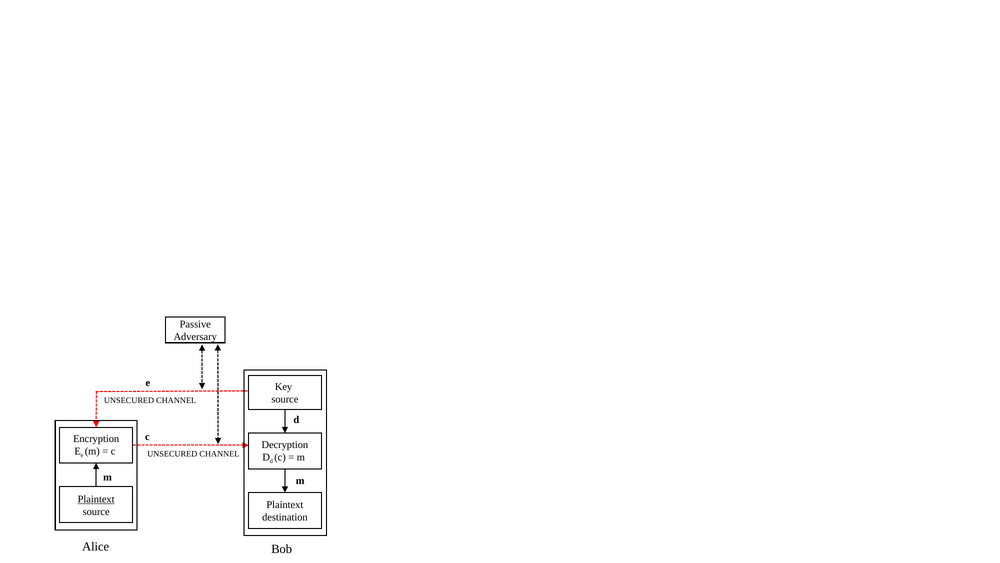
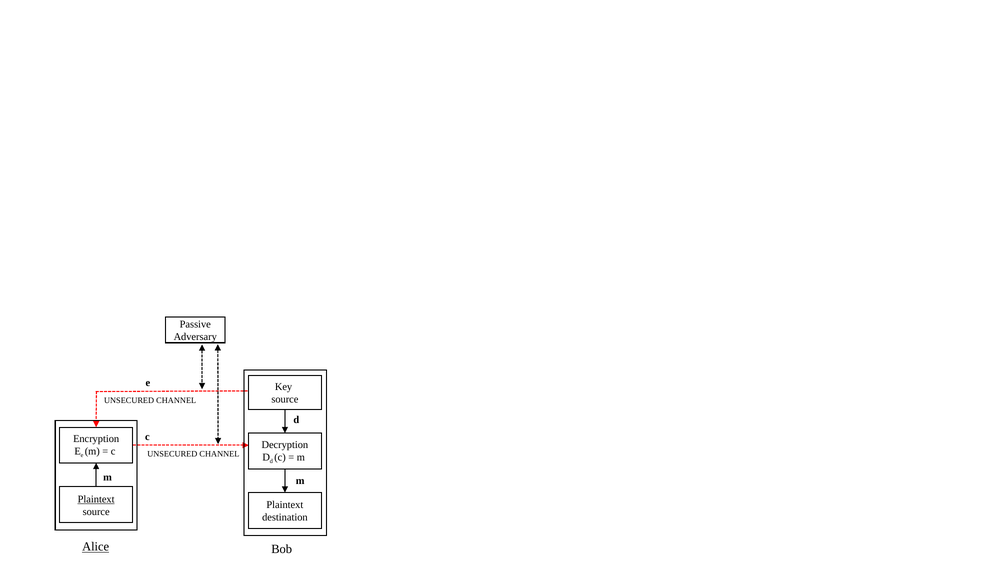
Alice underline: none -> present
